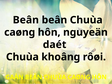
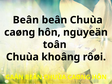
daét: daét -> toân
